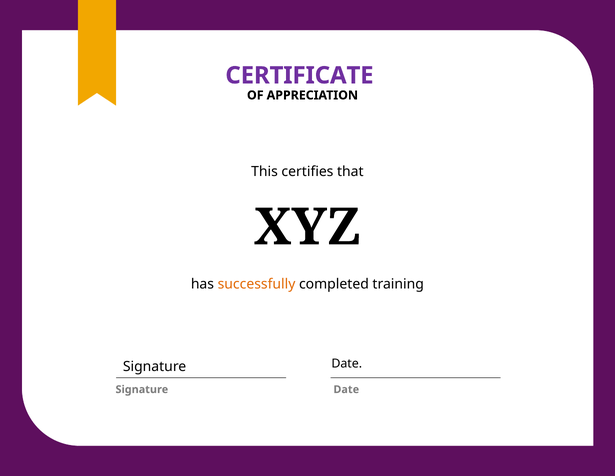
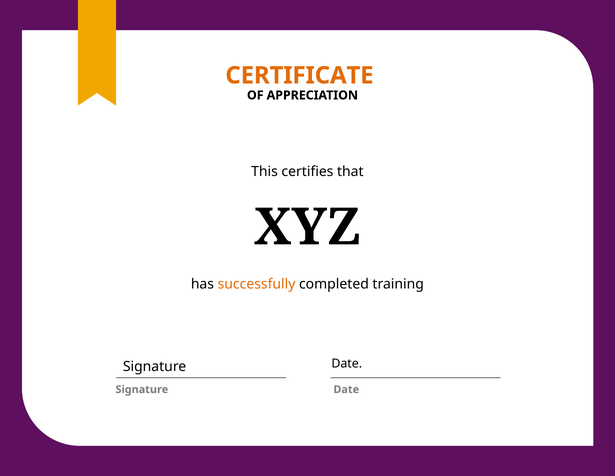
CERTIFICATE colour: purple -> orange
